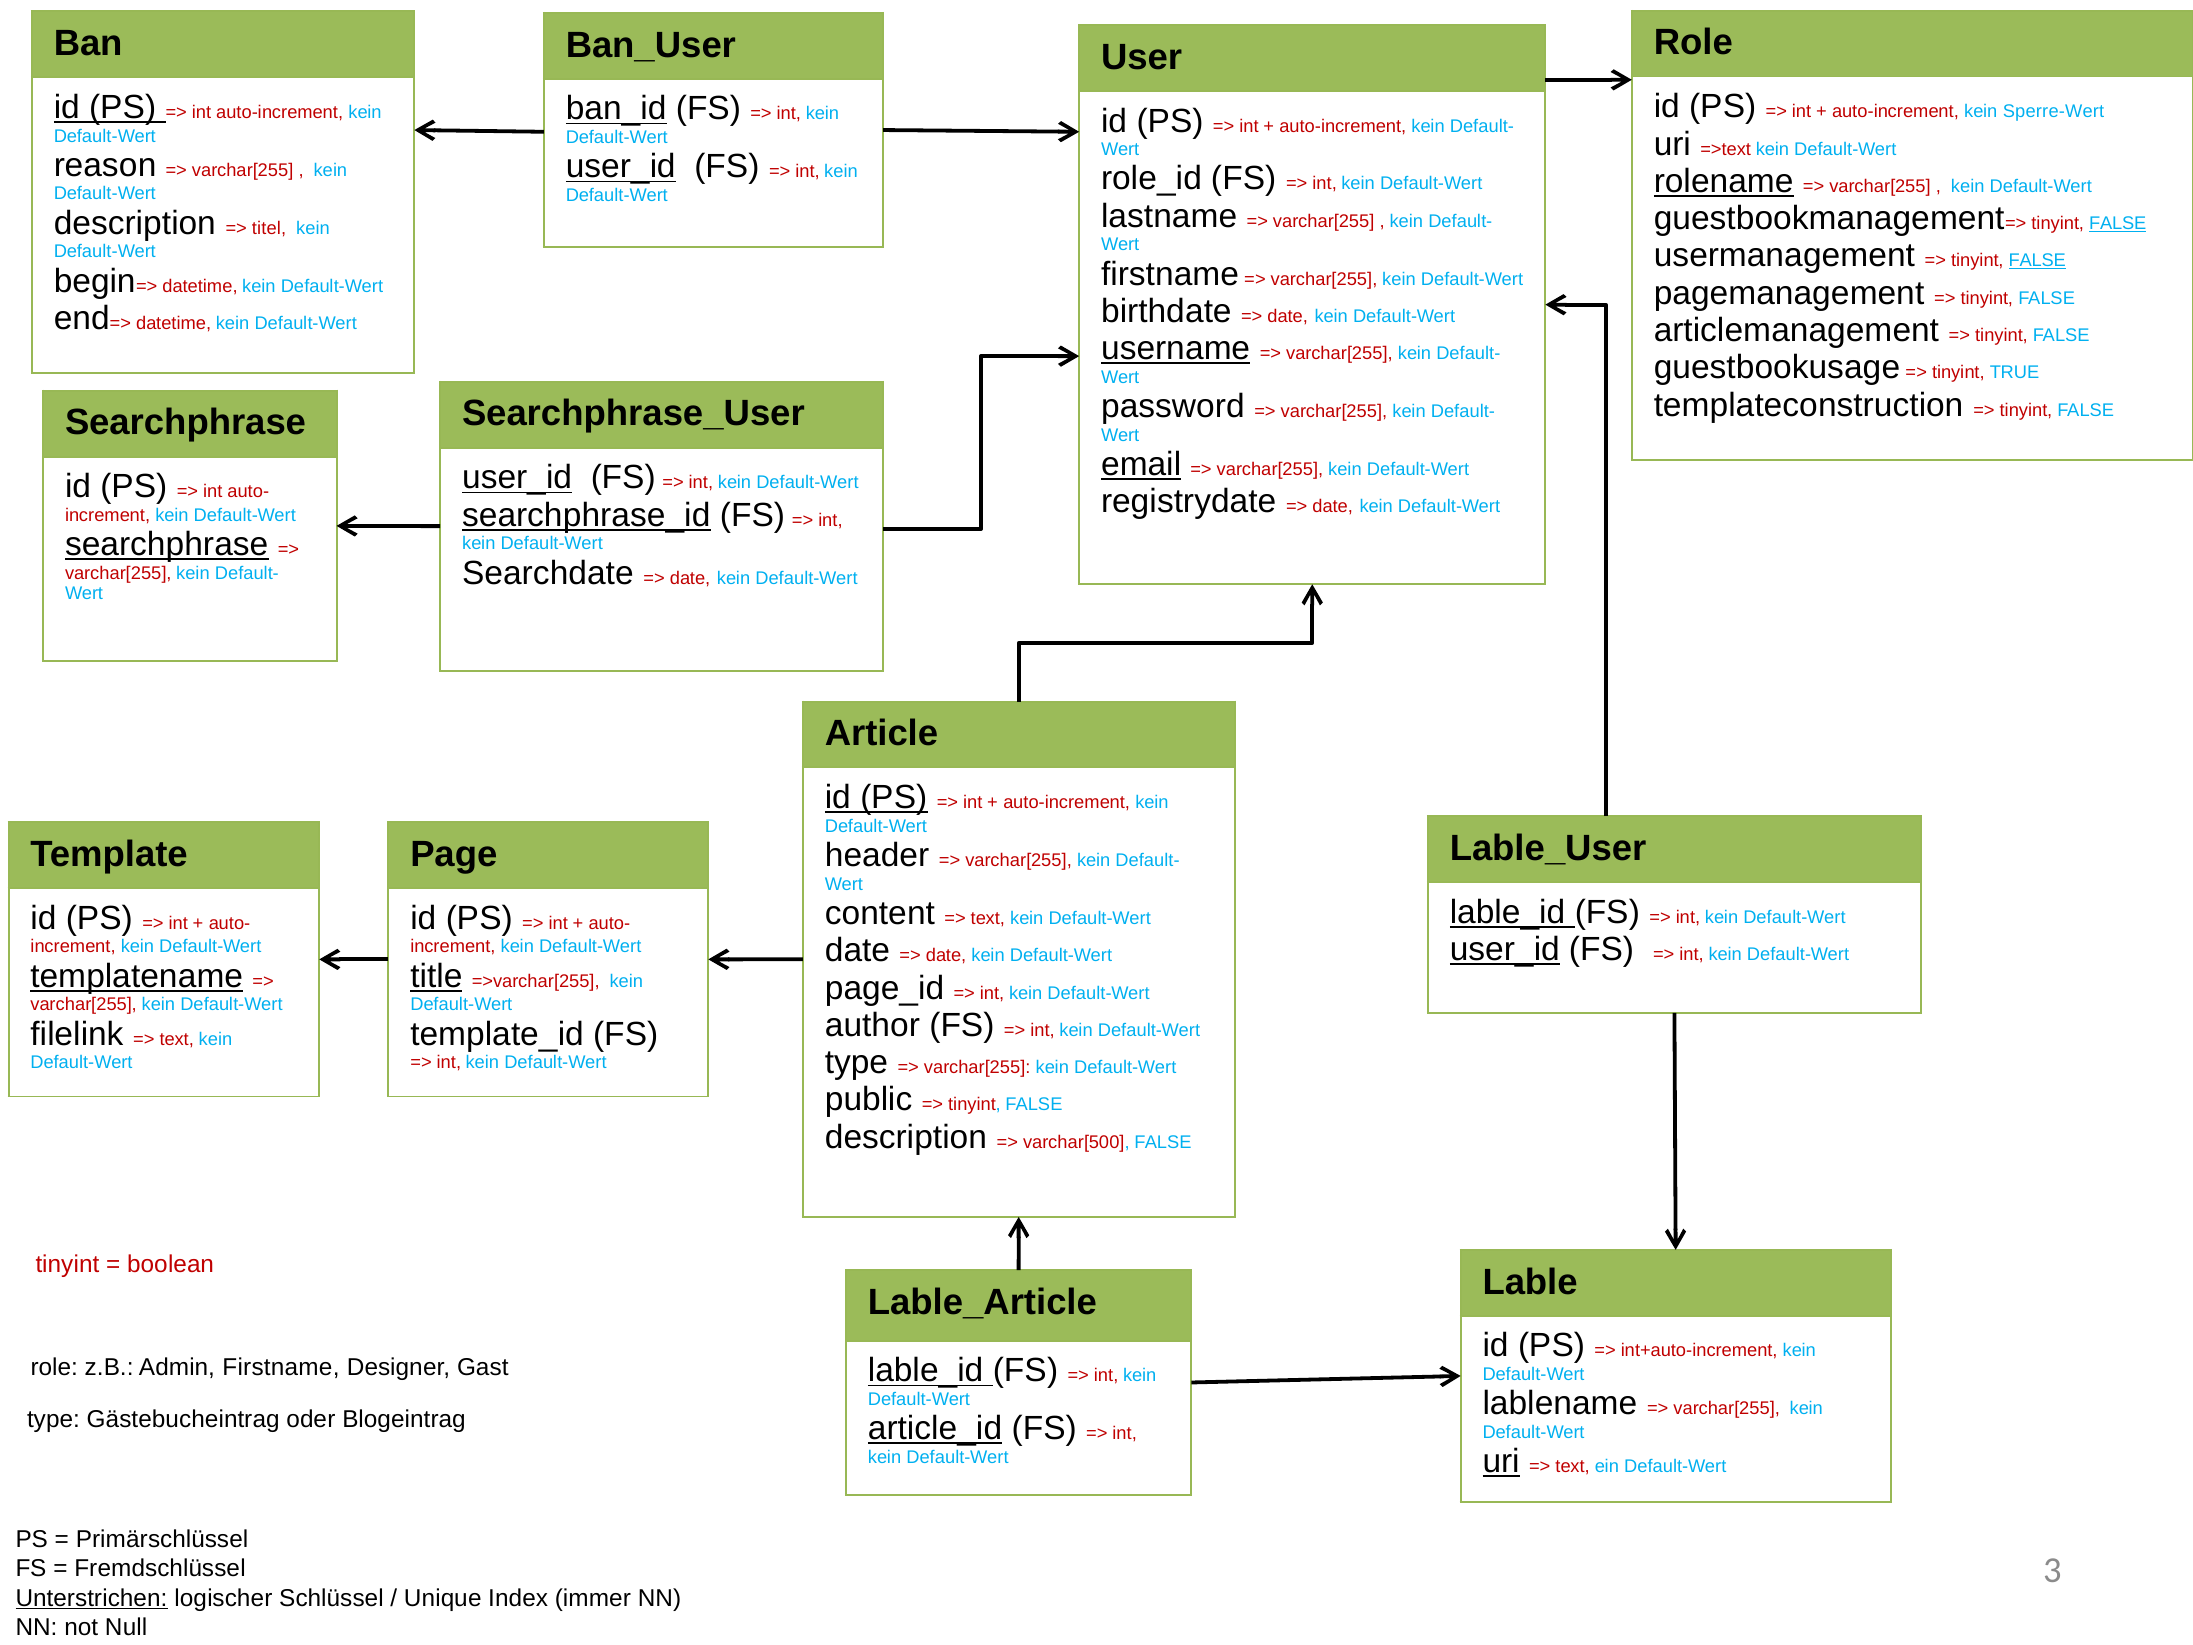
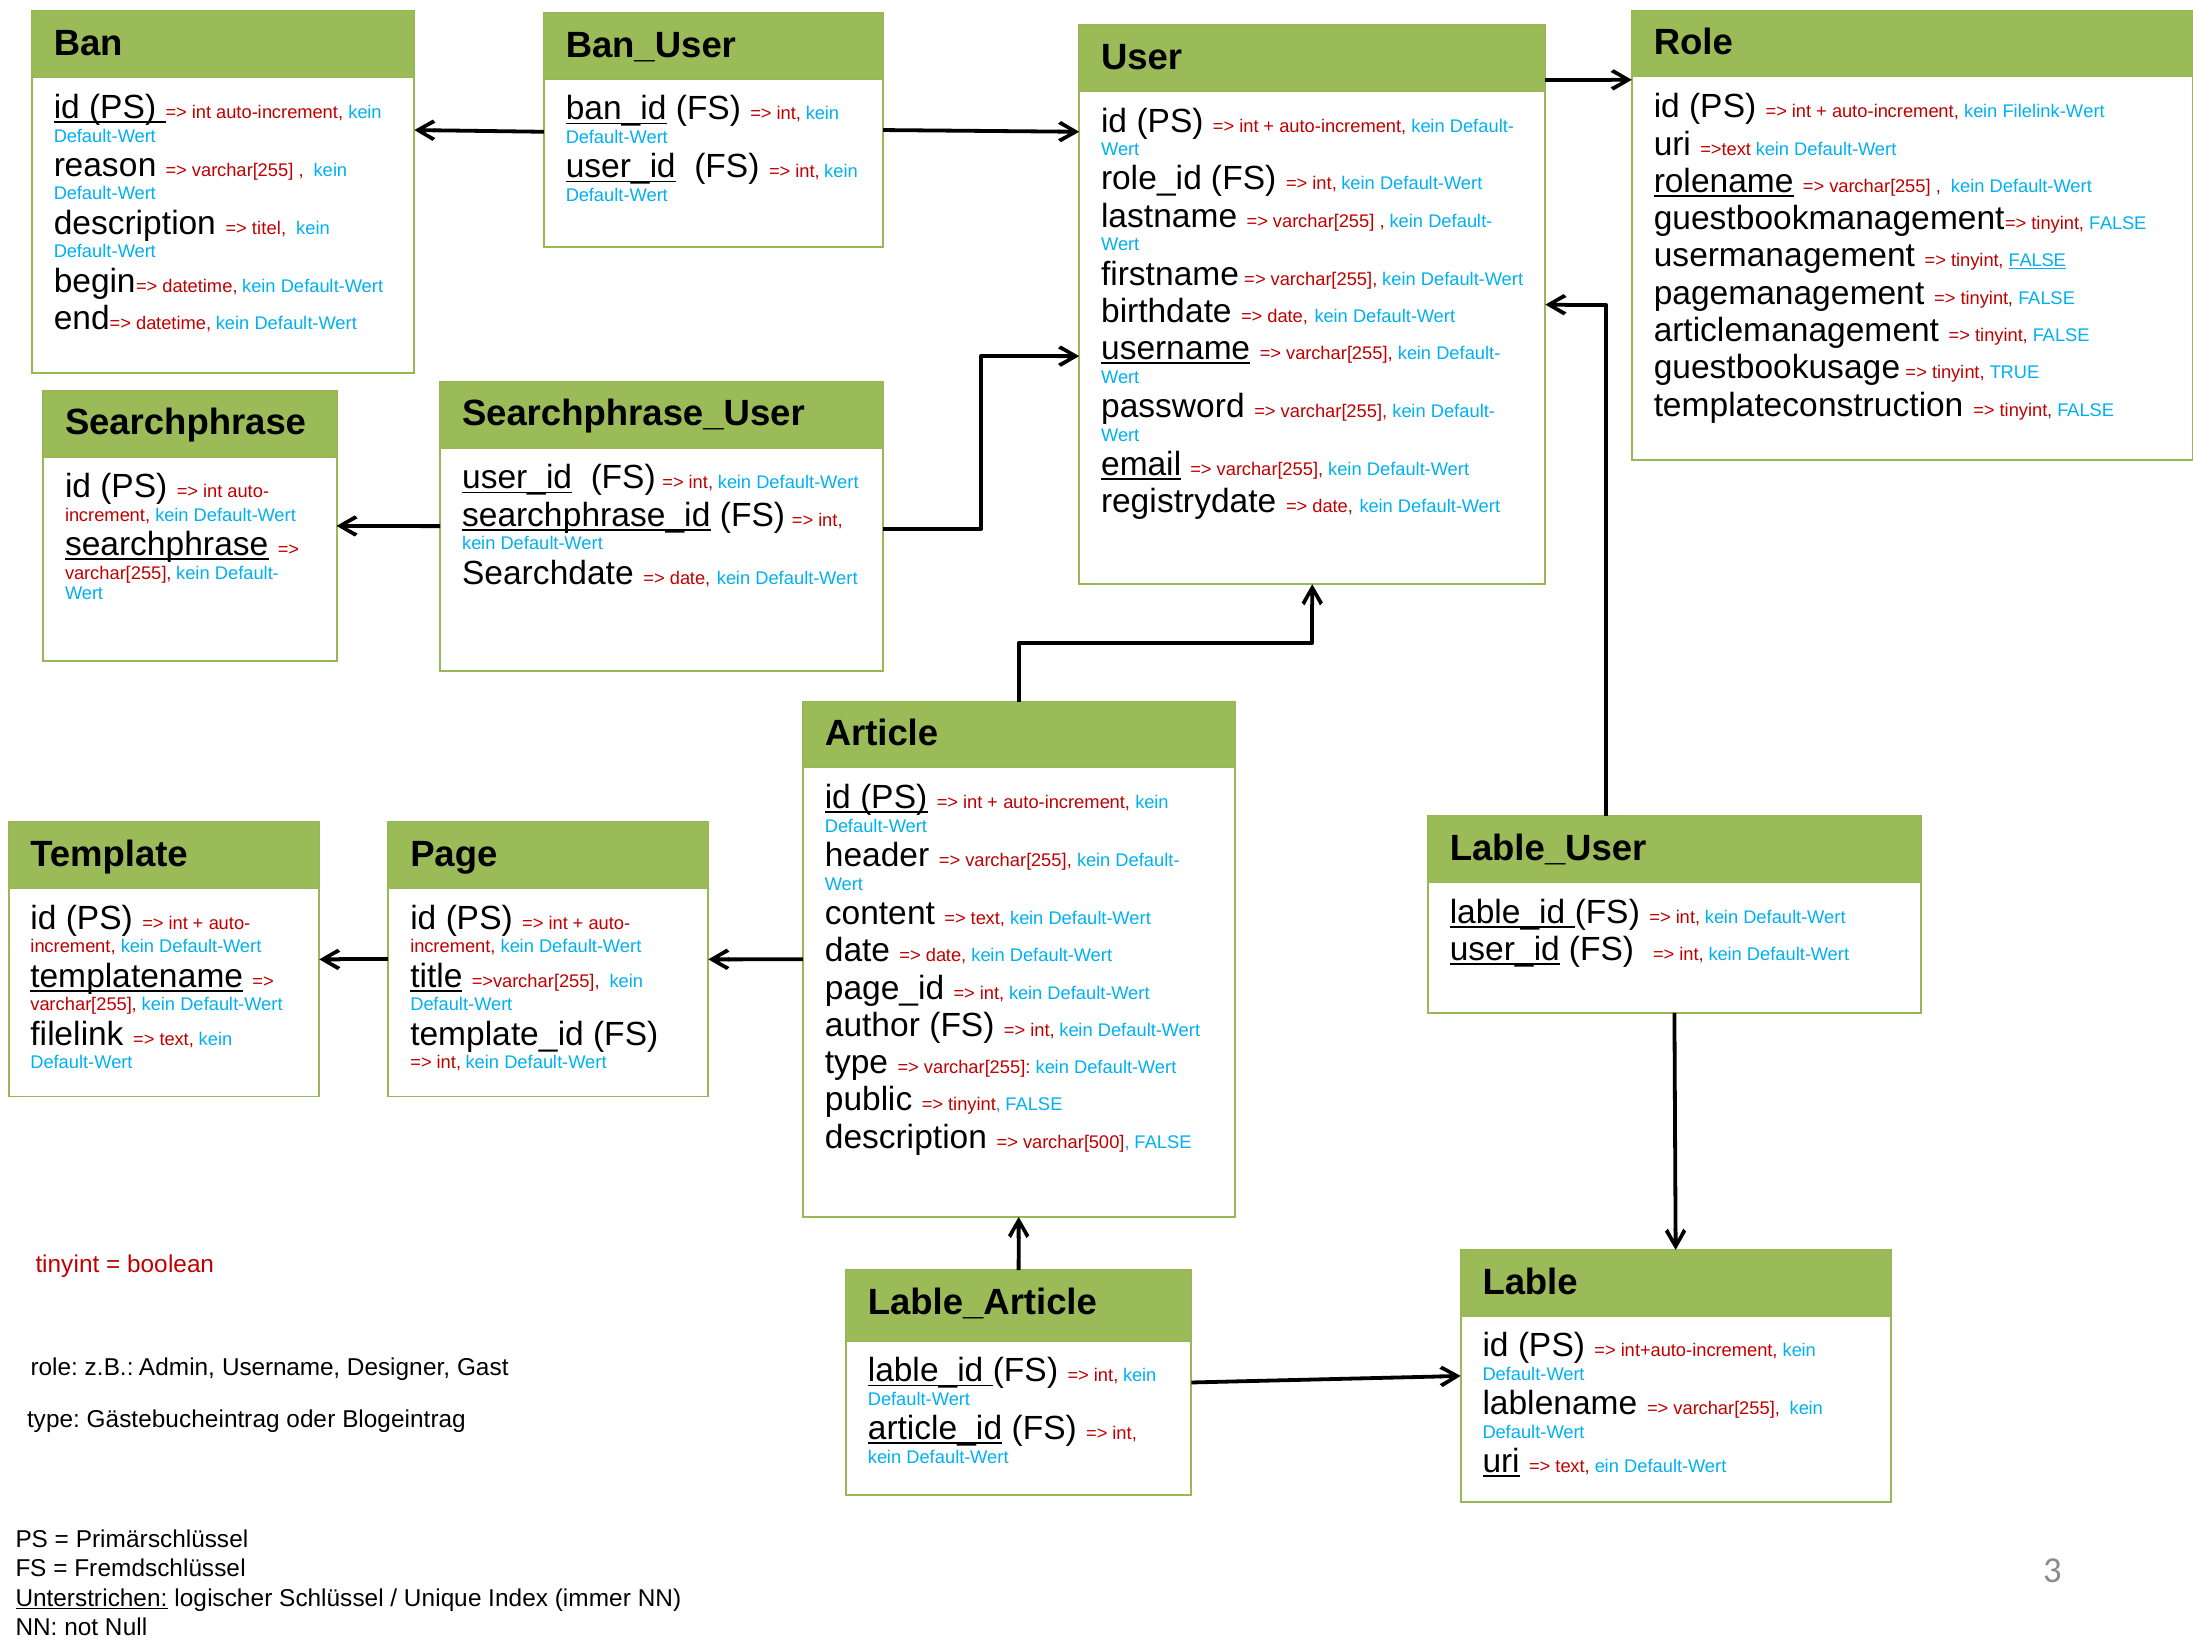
Sperre-Wert: Sperre-Wert -> Filelink-Wert
FALSE at (2118, 224) underline: present -> none
Admin Firstname: Firstname -> Username
